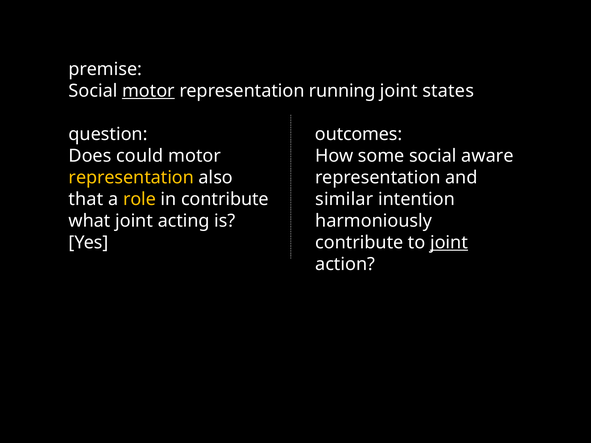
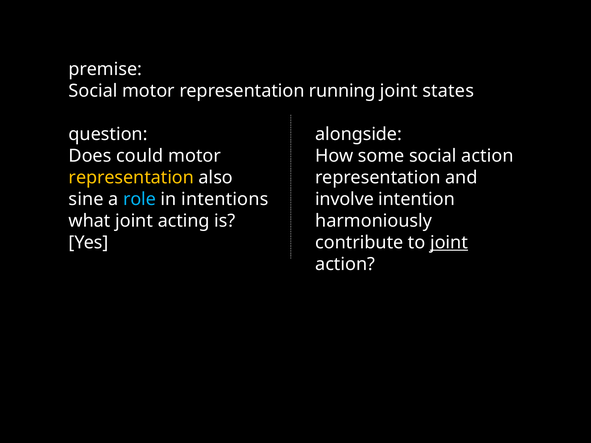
motor at (148, 91) underline: present -> none
outcomes: outcomes -> alongside
social aware: aware -> action
that: that -> sine
role colour: yellow -> light blue
in contribute: contribute -> intentions
similar: similar -> involve
